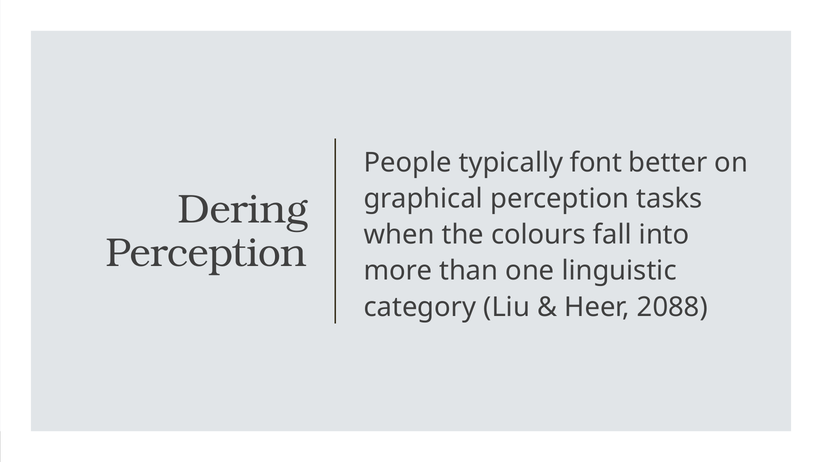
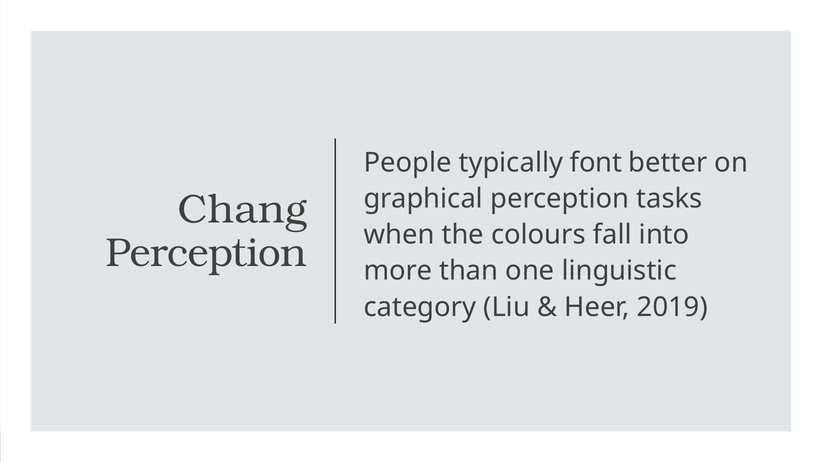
Dering: Dering -> Chang
2088: 2088 -> 2019
